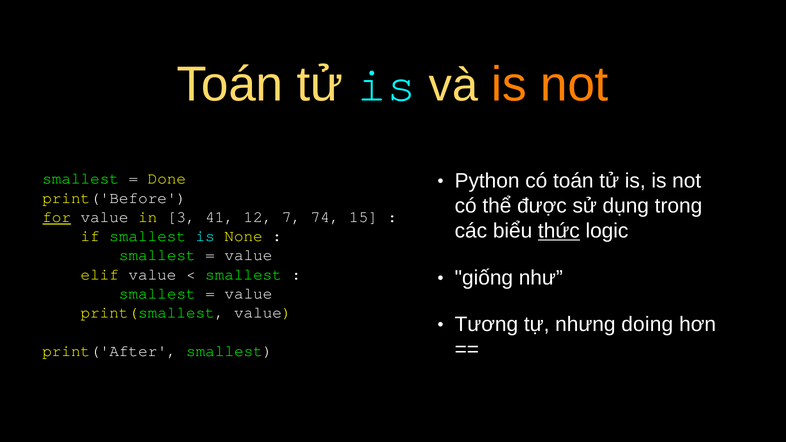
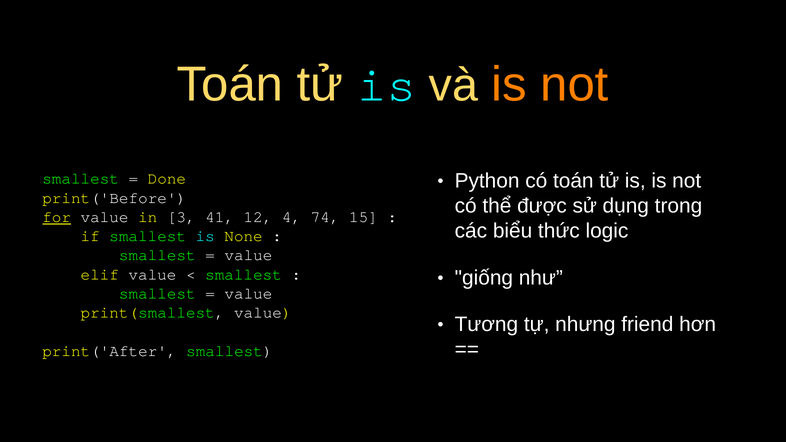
7: 7 -> 4
thức underline: present -> none
doing: doing -> friend
